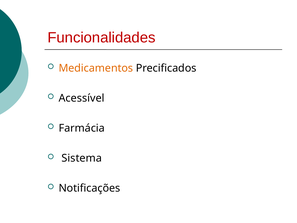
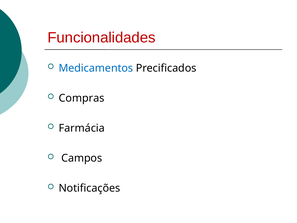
Medicamentos colour: orange -> blue
Acessível: Acessível -> Compras
Sistema: Sistema -> Campos
